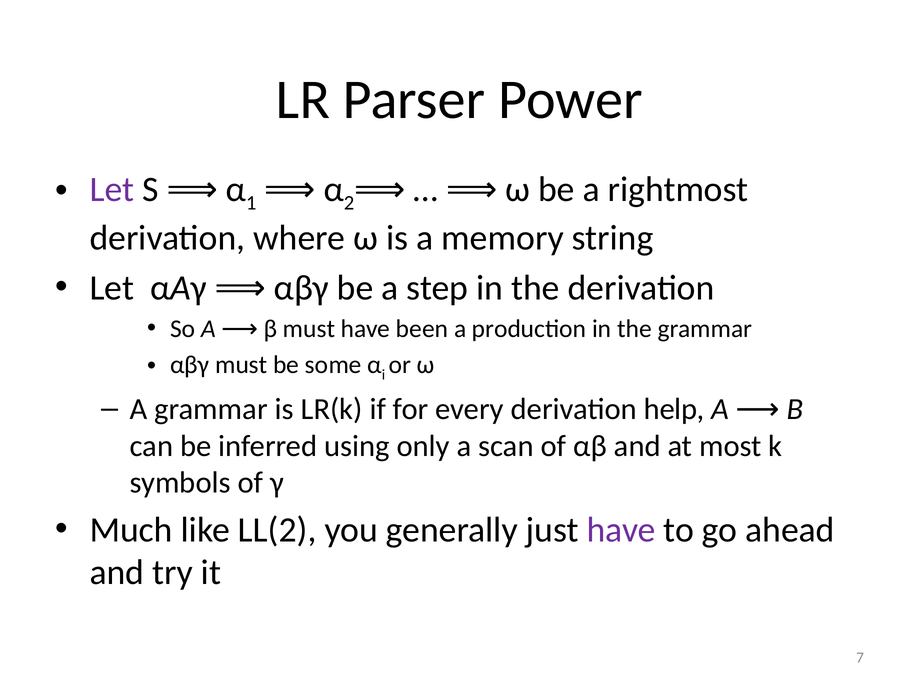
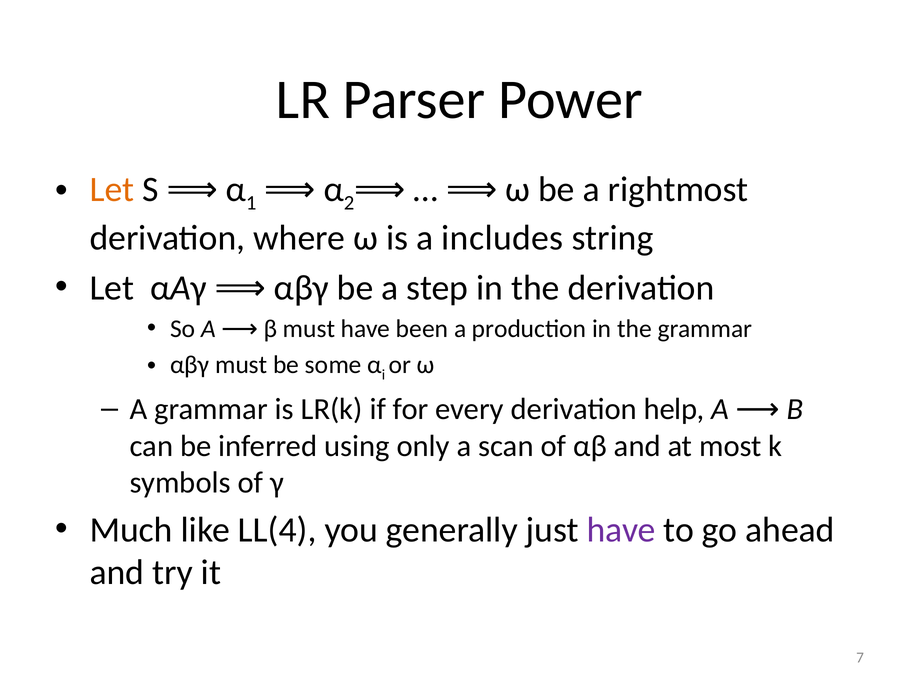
Let at (112, 189) colour: purple -> orange
memory: memory -> includes
LL(2: LL(2 -> LL(4
